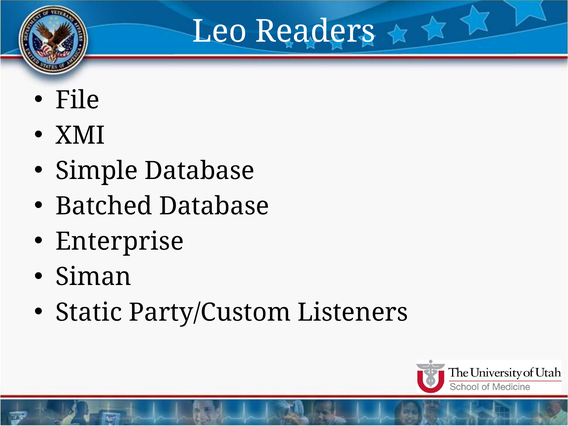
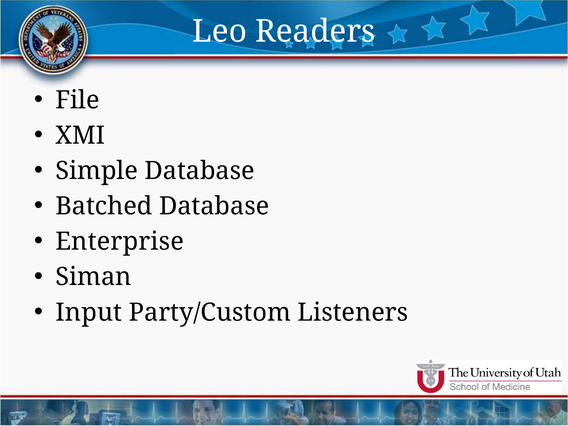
Static: Static -> Input
